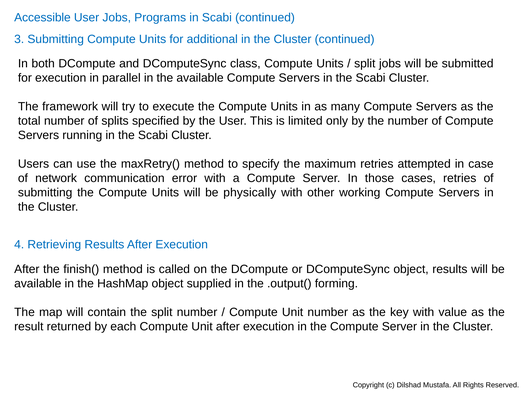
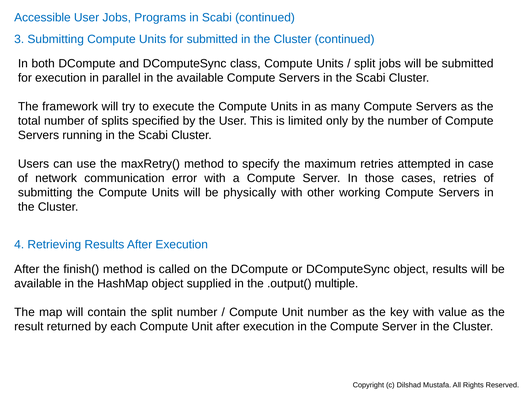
for additional: additional -> submitted
forming: forming -> multiple
